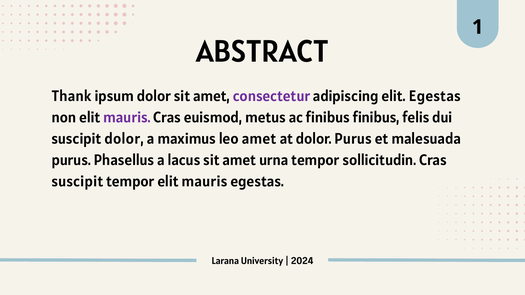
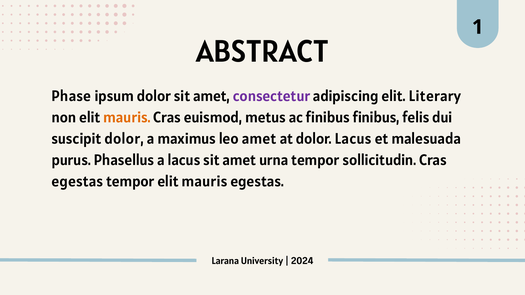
Thank: Thank -> Phase
elit Egestas: Egestas -> Literary
mauris at (127, 118) colour: purple -> orange
dolor Purus: Purus -> Lacus
suscipit at (77, 182): suscipit -> egestas
